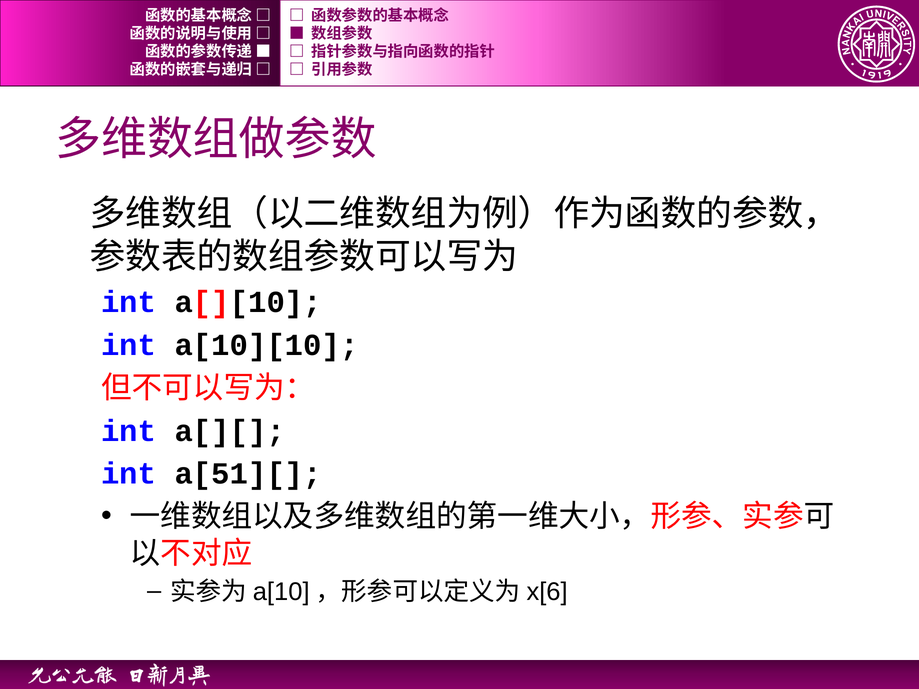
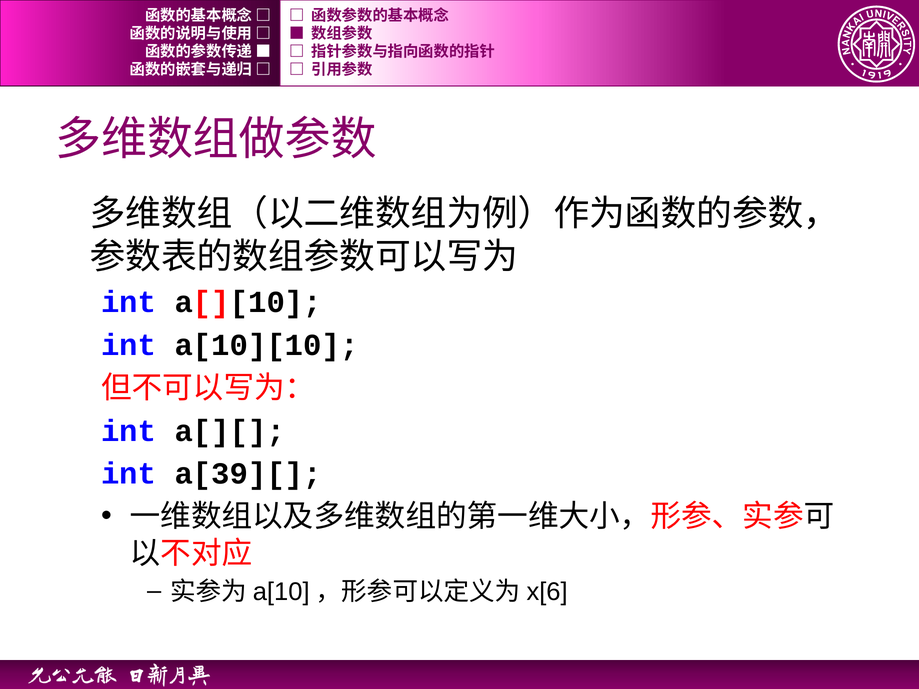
a[51][: a[51][ -> a[39][
